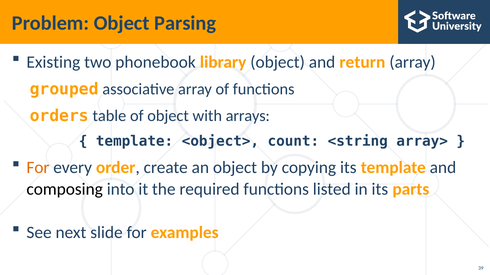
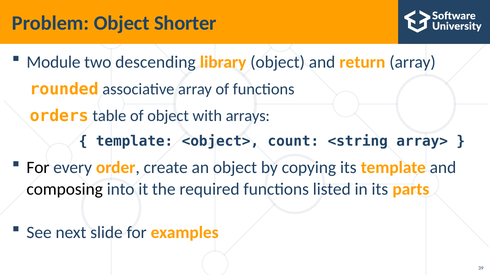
Parsing: Parsing -> Shorter
Existing: Existing -> Module
phonebook: phonebook -> descending
grouped: grouped -> rounded
For at (38, 168) colour: orange -> black
